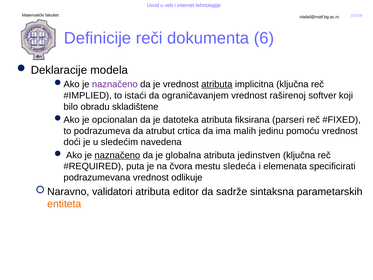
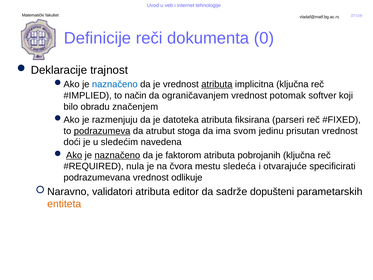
6: 6 -> 0
modela: modela -> trajnost
naznačeno at (115, 84) colour: purple -> blue
istaći: istaći -> način
raširenoj: raširenoj -> potomak
skladištene: skladištene -> značenjem
opcionalan: opcionalan -> razmenjuju
podrazumeva underline: none -> present
crtica: crtica -> stoga
malih: malih -> svom
pomoću: pomoću -> prisutan
Ako underline: none -> present
globalna: globalna -> faktorom
jedinstven: jedinstven -> pobrojanih
puta: puta -> nula
elemenata: elemenata -> otvarajuće
sintaksna: sintaksna -> dopušteni
